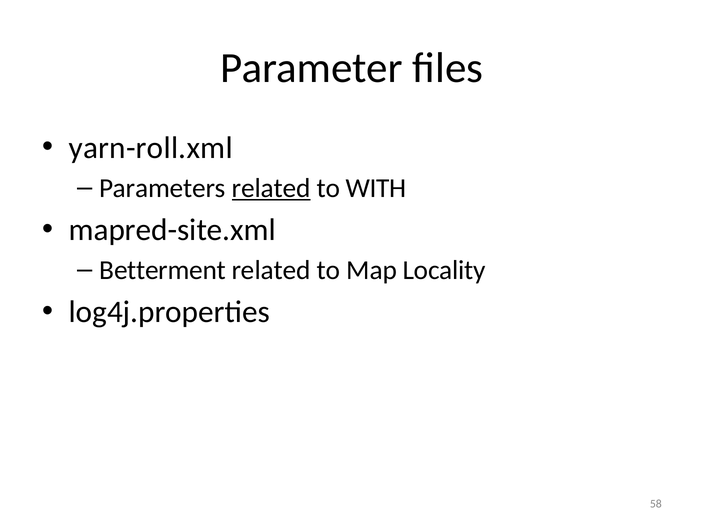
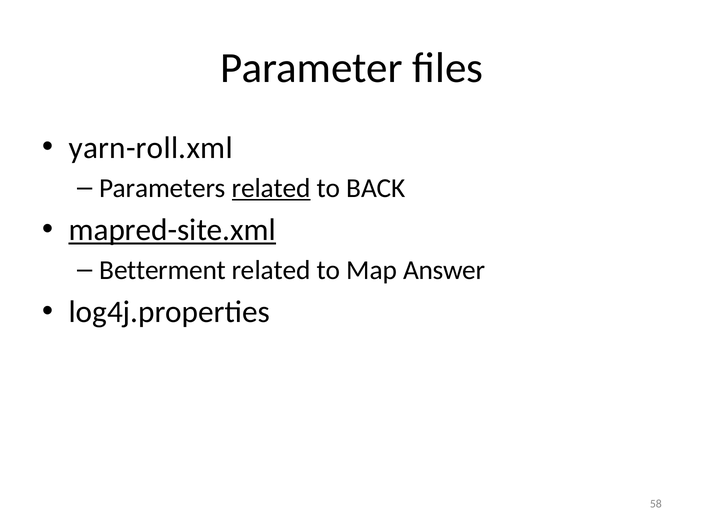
WITH: WITH -> BACK
mapred-site.xml underline: none -> present
Locality: Locality -> Answer
